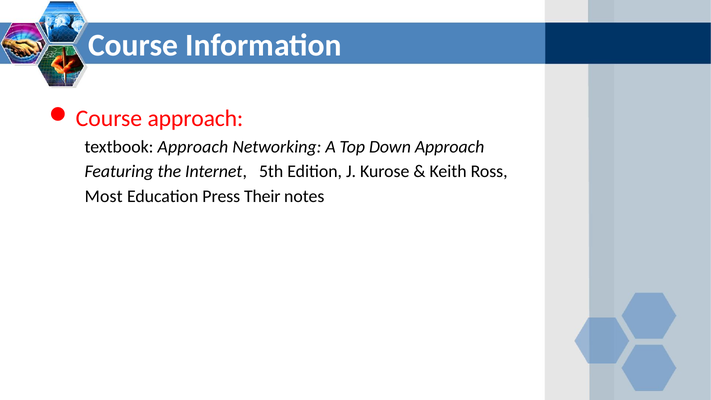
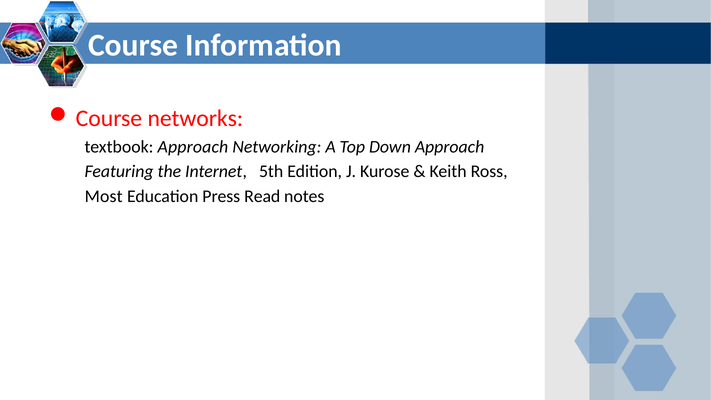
Course approach: approach -> networks
Their: Their -> Read
